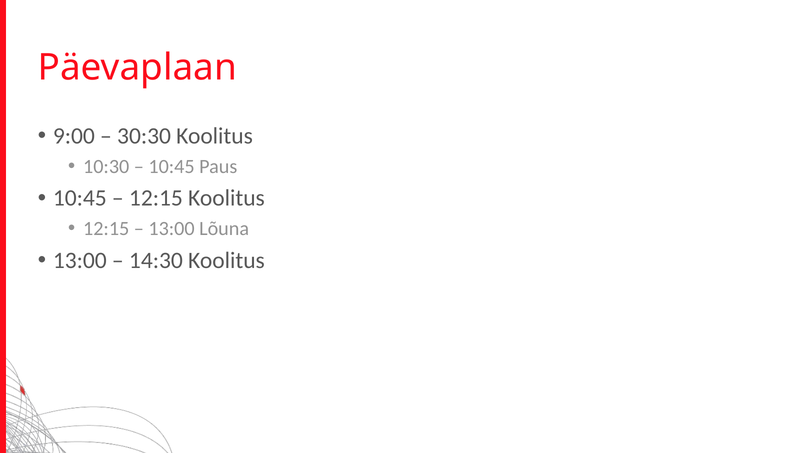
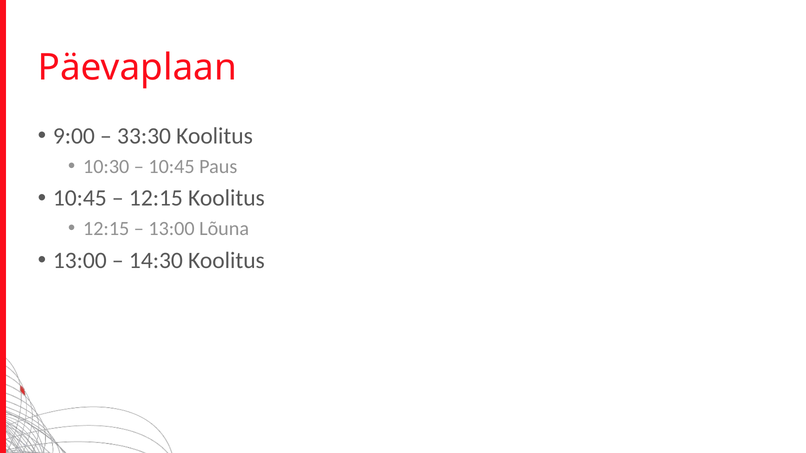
30:30: 30:30 -> 33:30
